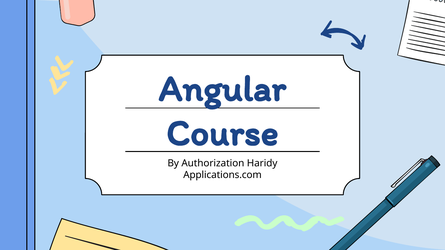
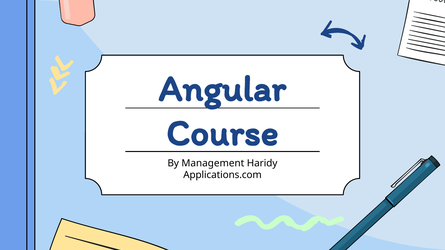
Authorization: Authorization -> Management
